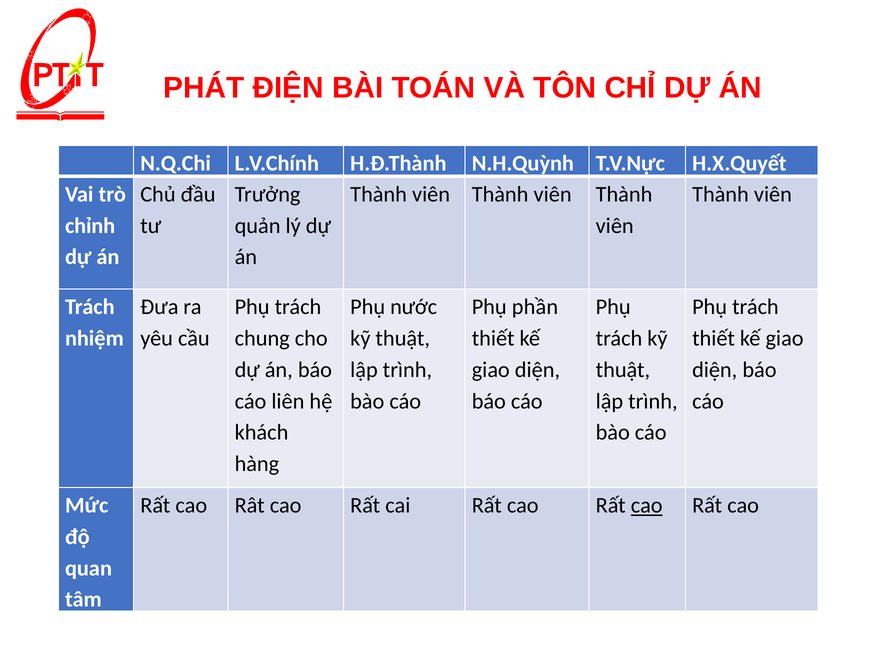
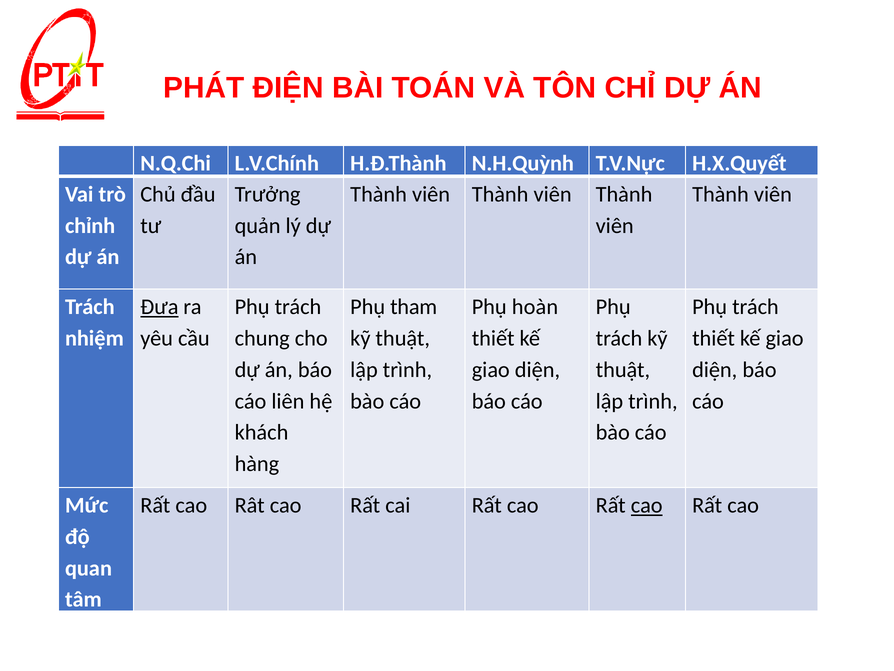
Đưa underline: none -> present
nước: nước -> tham
phần: phần -> hoàn
